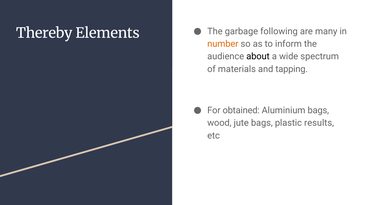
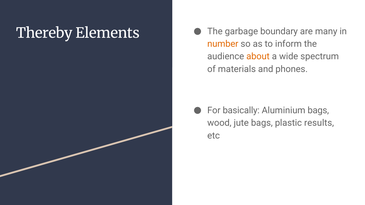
following: following -> boundary
about colour: black -> orange
tapping: tapping -> phones
obtained: obtained -> basically
